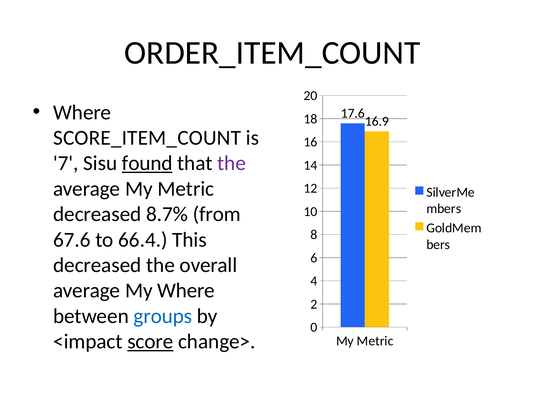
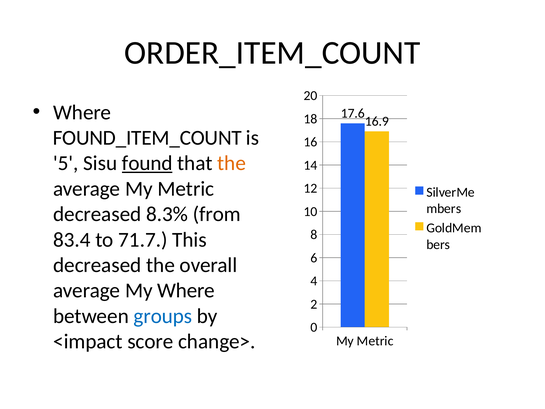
SCORE_ITEM_COUNT: SCORE_ITEM_COUNT -> FOUND_ITEM_COUNT
7: 7 -> 5
the at (232, 163) colour: purple -> orange
8.7%: 8.7% -> 8.3%
67.6: 67.6 -> 83.4
66.4: 66.4 -> 71.7
score underline: present -> none
